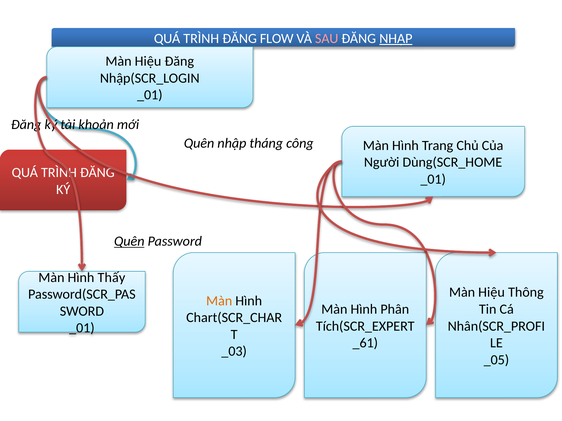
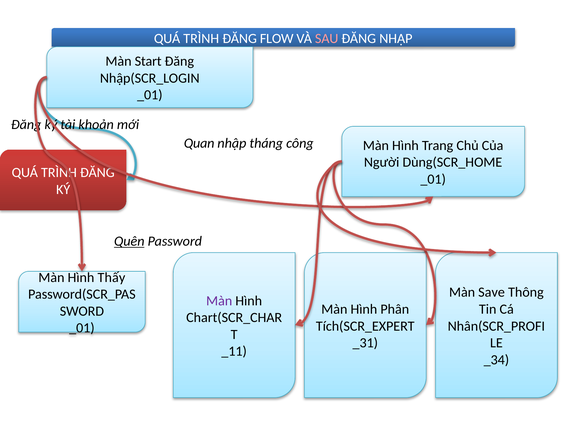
NHẬP at (396, 38) underline: present -> none
Hiệu at (148, 61): Hiệu -> Start
Quên at (199, 143): Quên -> Quan
Hiệu at (492, 293): Hiệu -> Save
Màn at (219, 301) colour: orange -> purple
_61: _61 -> _31
_03: _03 -> _11
_05: _05 -> _34
